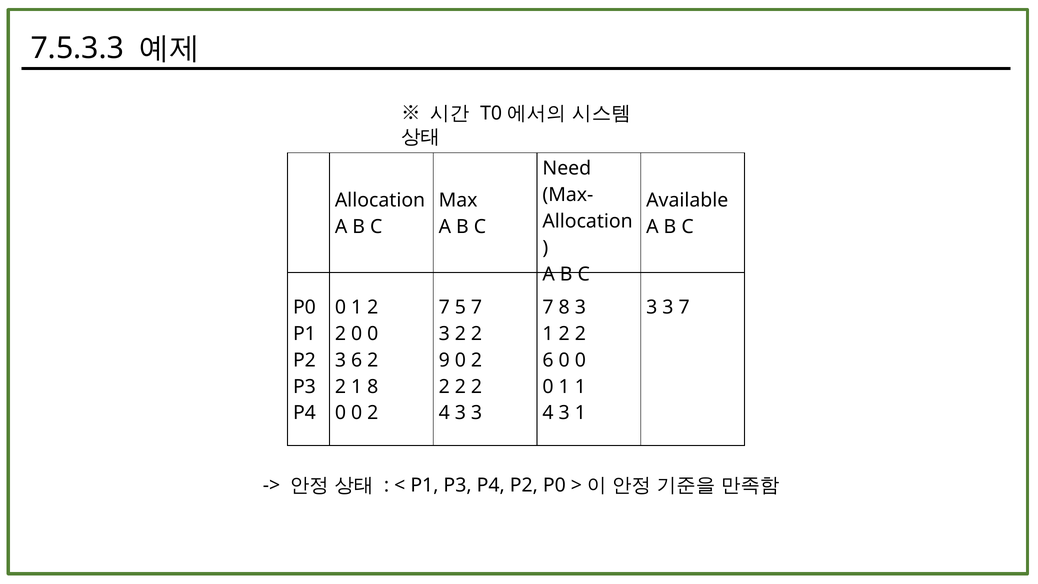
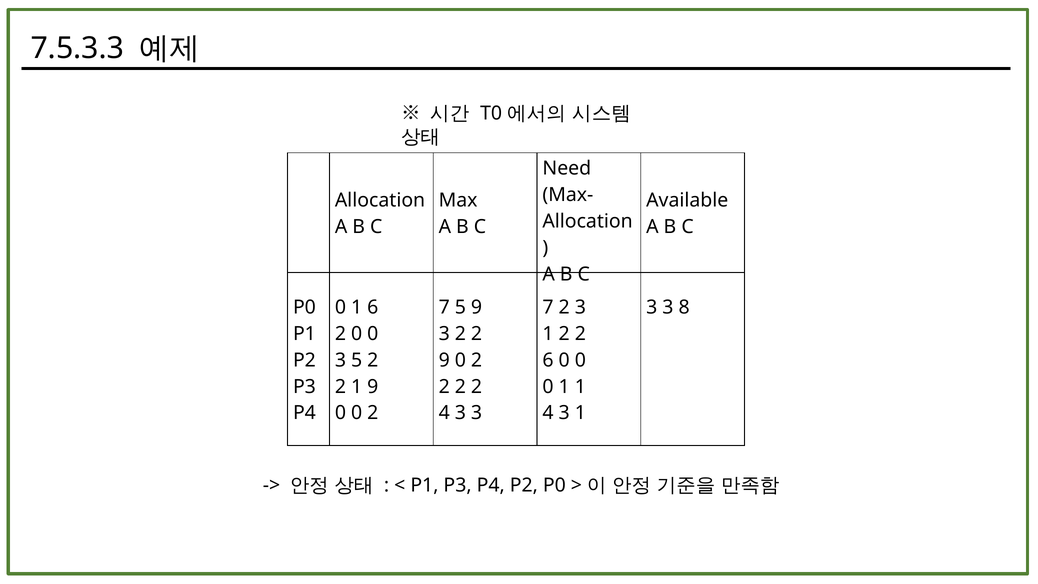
0 1 2: 2 -> 6
5 7: 7 -> 9
7 8: 8 -> 2
7 at (684, 307): 7 -> 8
3 6: 6 -> 5
1 8: 8 -> 9
